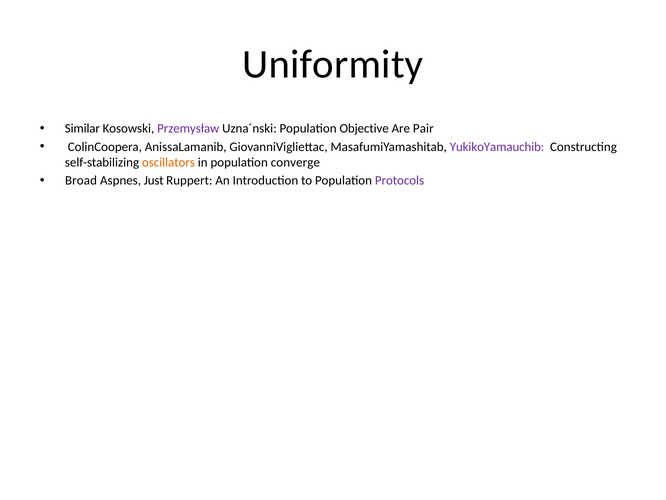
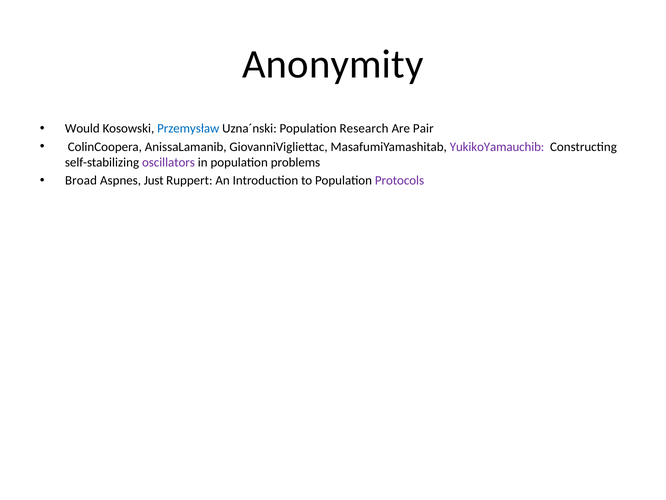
Uniformity: Uniformity -> Anonymity
Similar: Similar -> Would
Przemysław colour: purple -> blue
Objective: Objective -> Research
oscillators colour: orange -> purple
converge: converge -> problems
